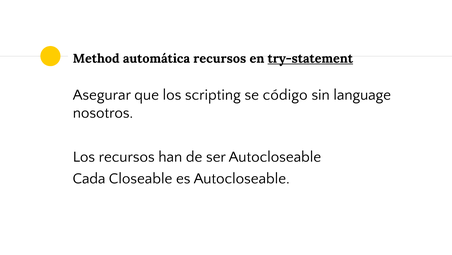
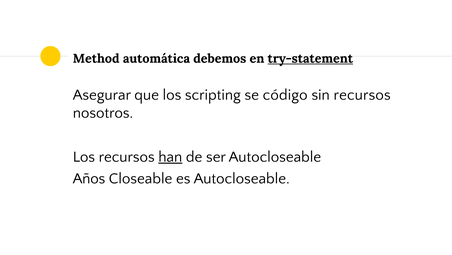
automática recursos: recursos -> debemos
sin language: language -> recursos
han underline: none -> present
Cada: Cada -> Años
